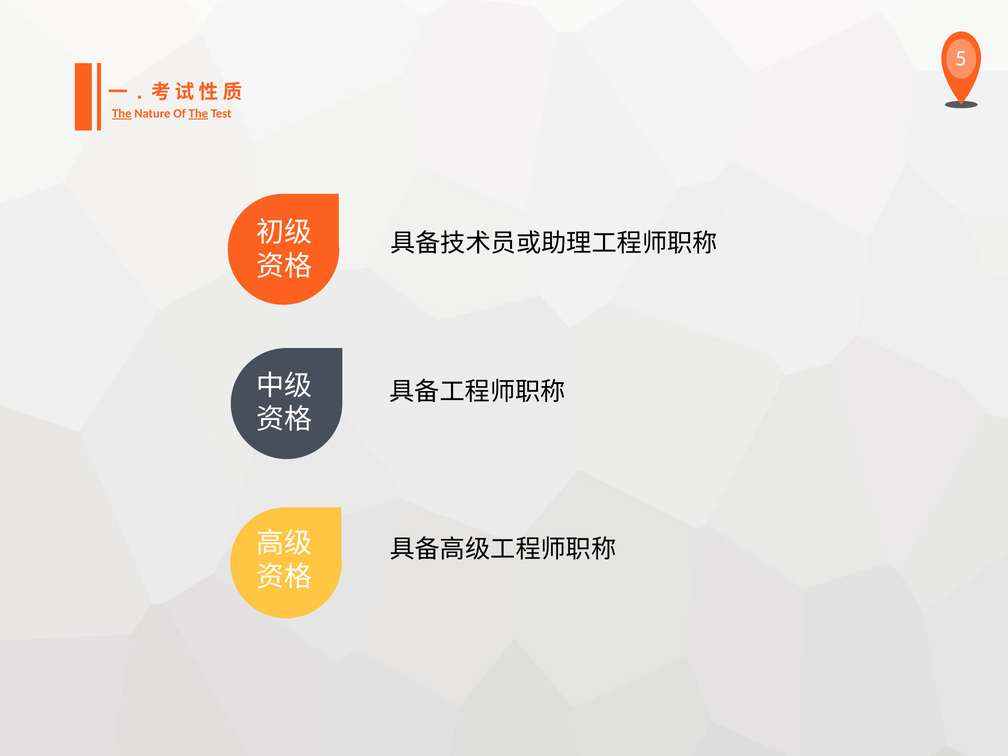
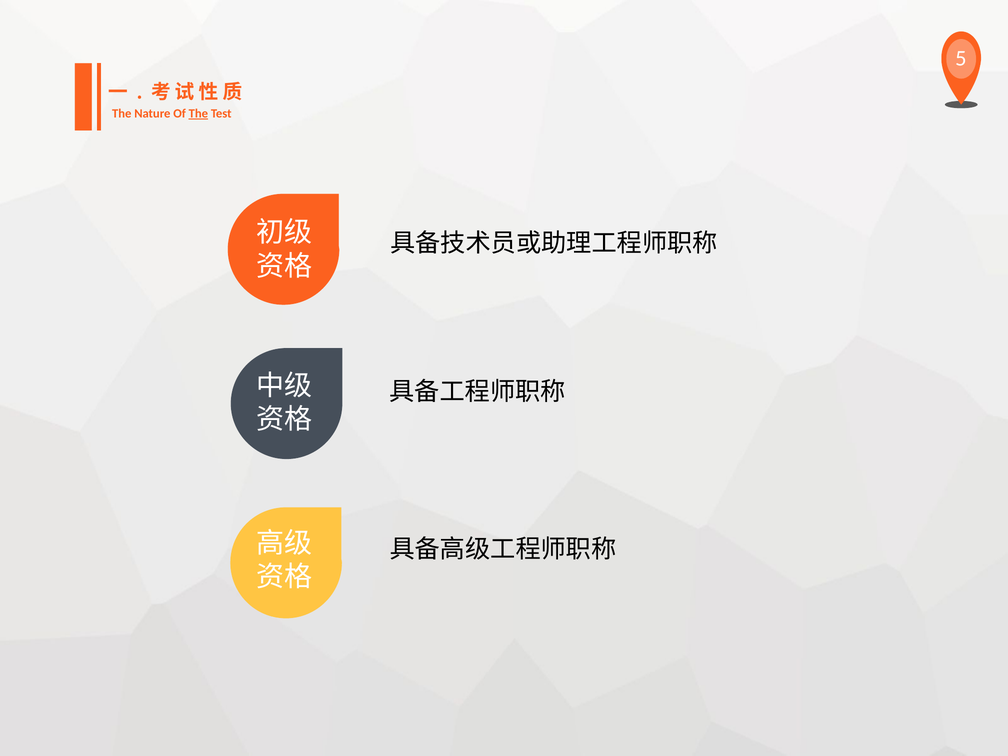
The at (122, 114) underline: present -> none
